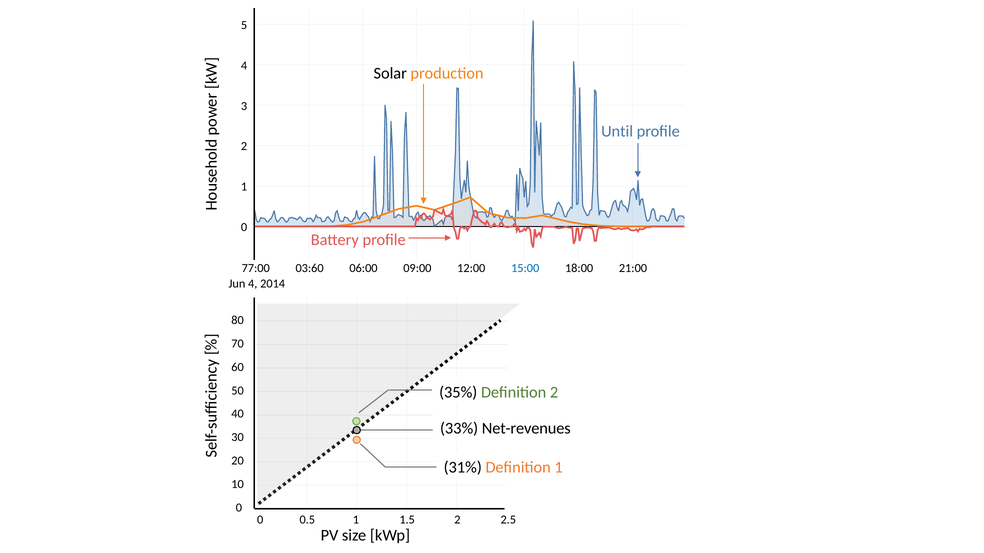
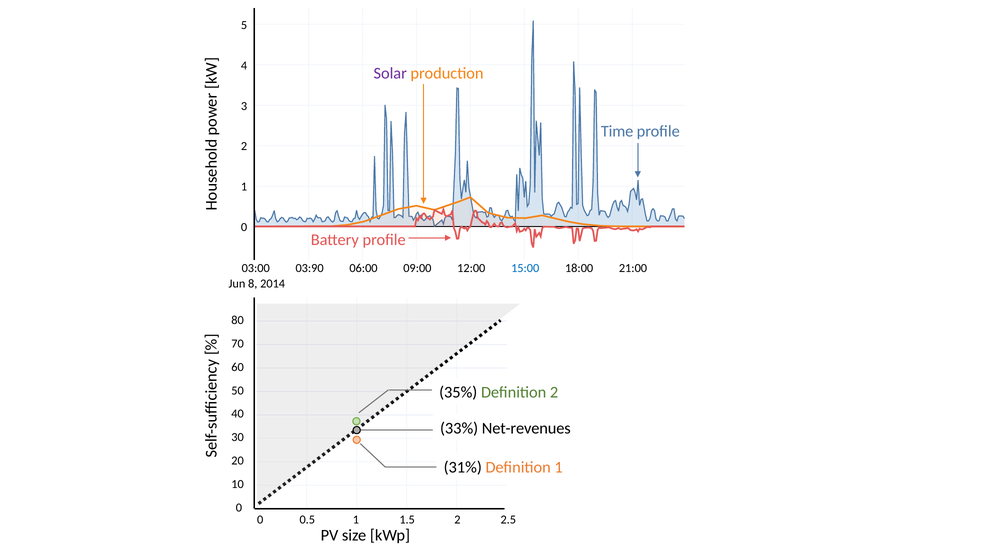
Solar colour: black -> purple
Until: Until -> Time
77:00: 77:00 -> 03:00
03:60: 03:60 -> 03:90
Jun 4: 4 -> 8
